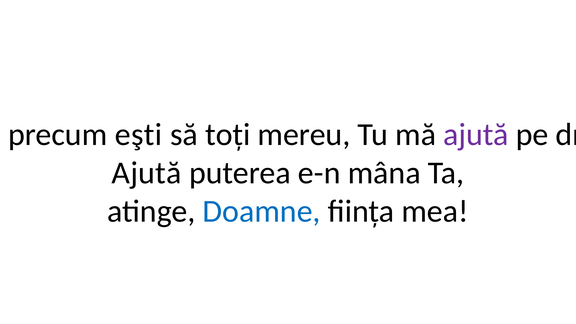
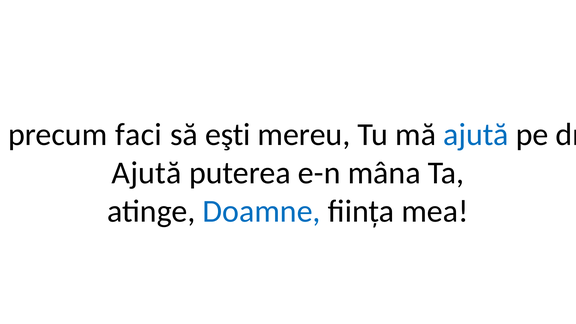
eşti: eşti -> faci
toți: toți -> eşti
ajută at (476, 134) colour: purple -> blue
